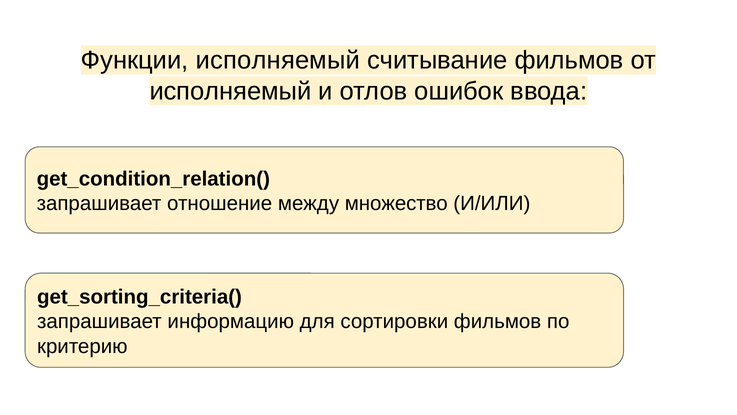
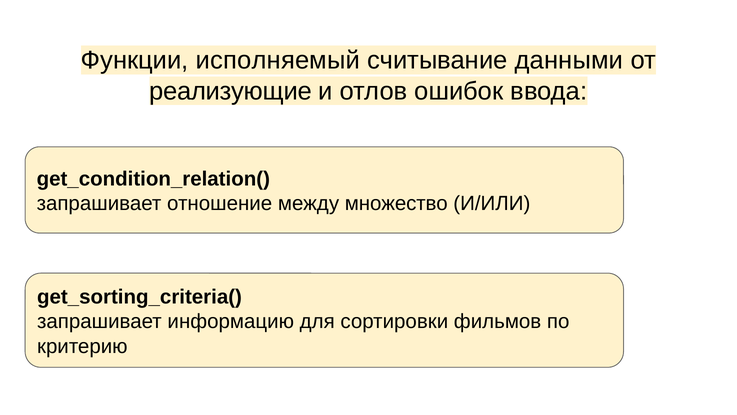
считывание фильмов: фильмов -> данными
исполняемый at (230, 91): исполняемый -> реализующие
